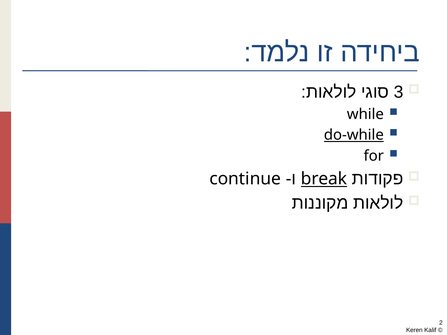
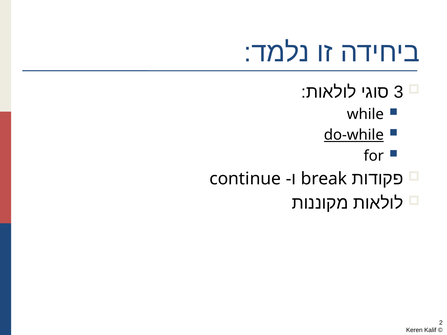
break underline: present -> none
